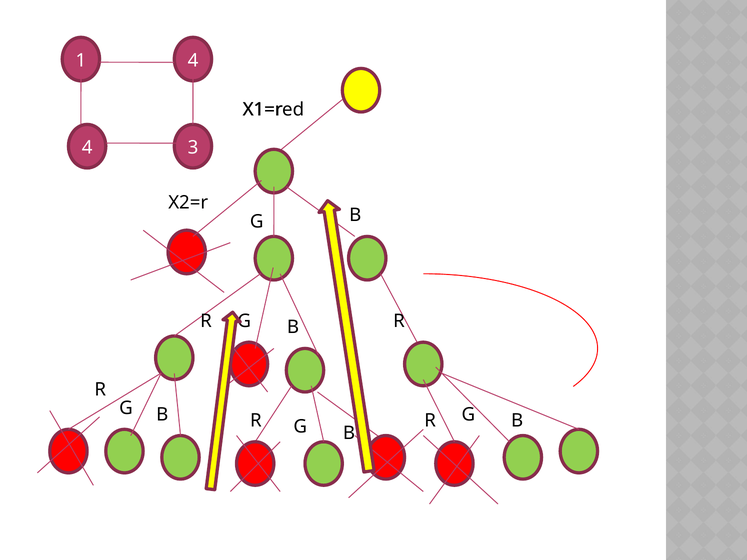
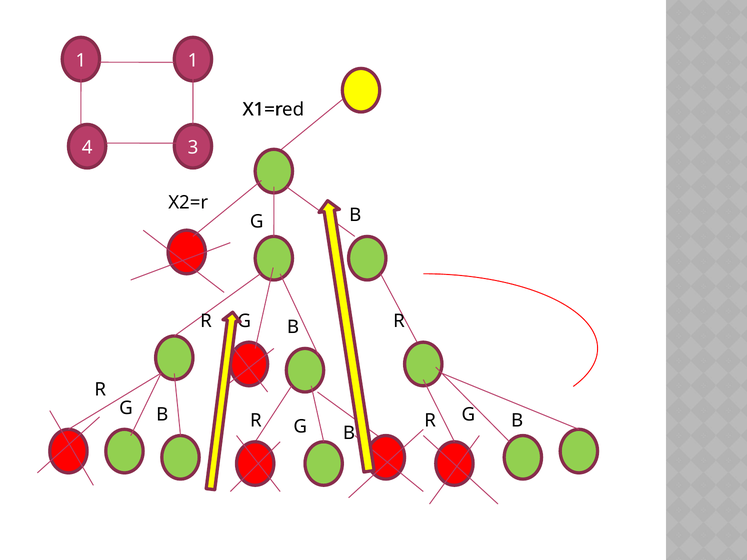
1 4: 4 -> 1
